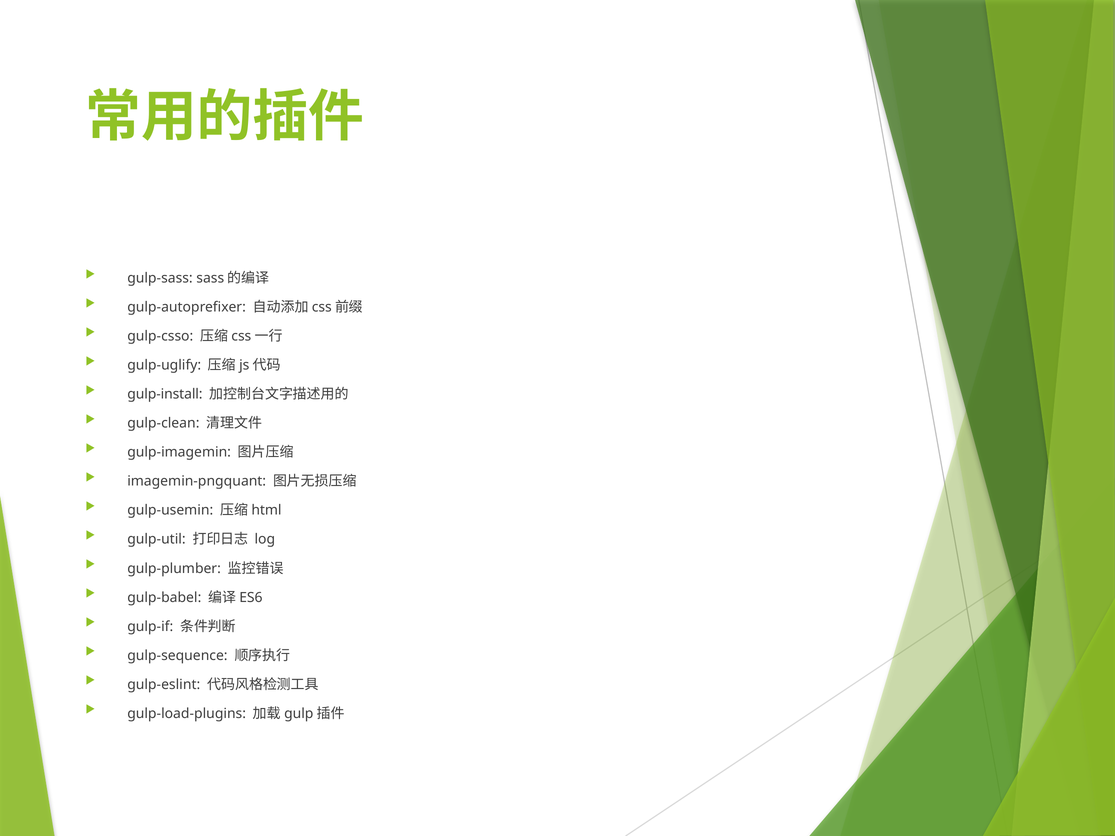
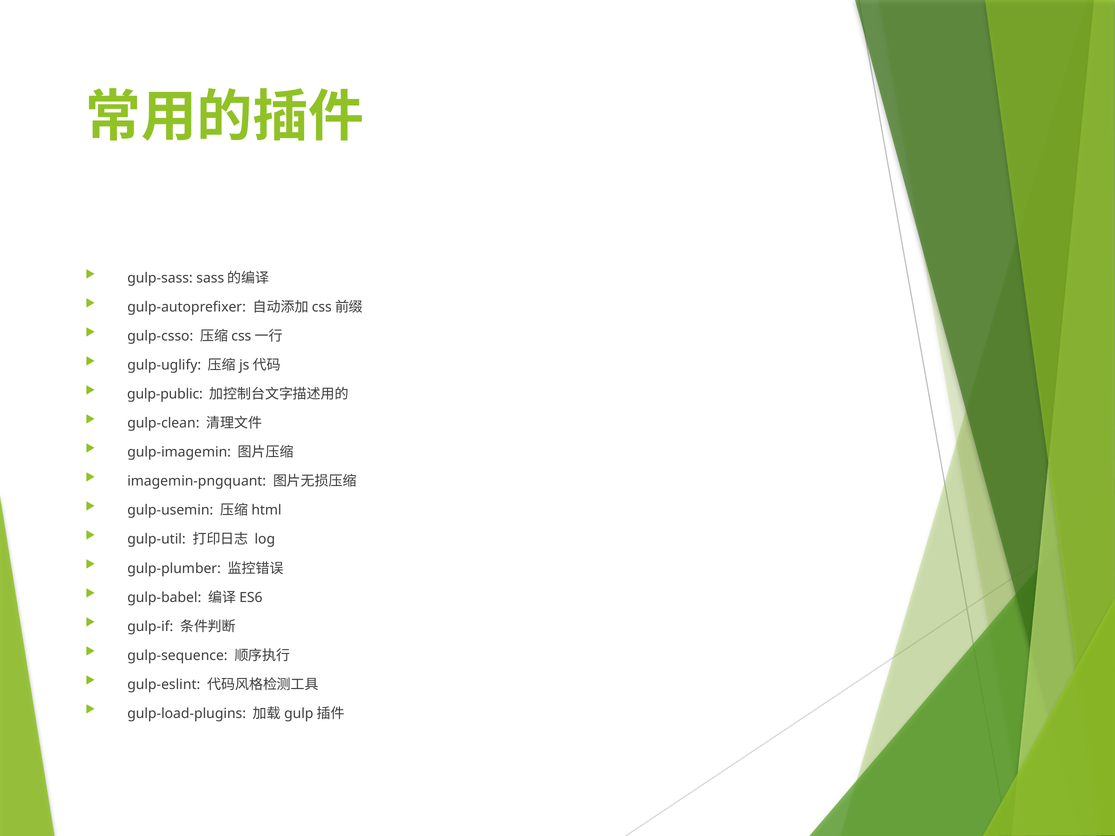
gulp-install: gulp-install -> gulp-public
